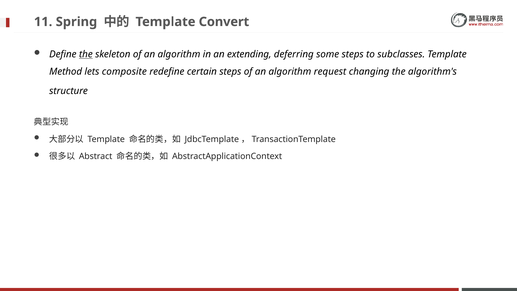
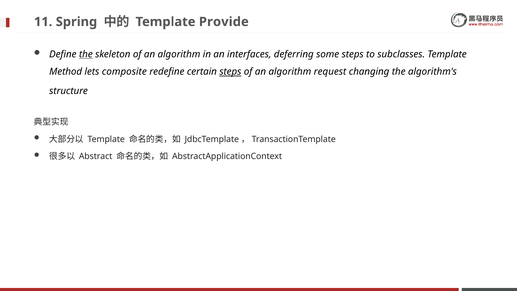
Convert: Convert -> Provide
extending: extending -> interfaces
steps at (230, 72) underline: none -> present
